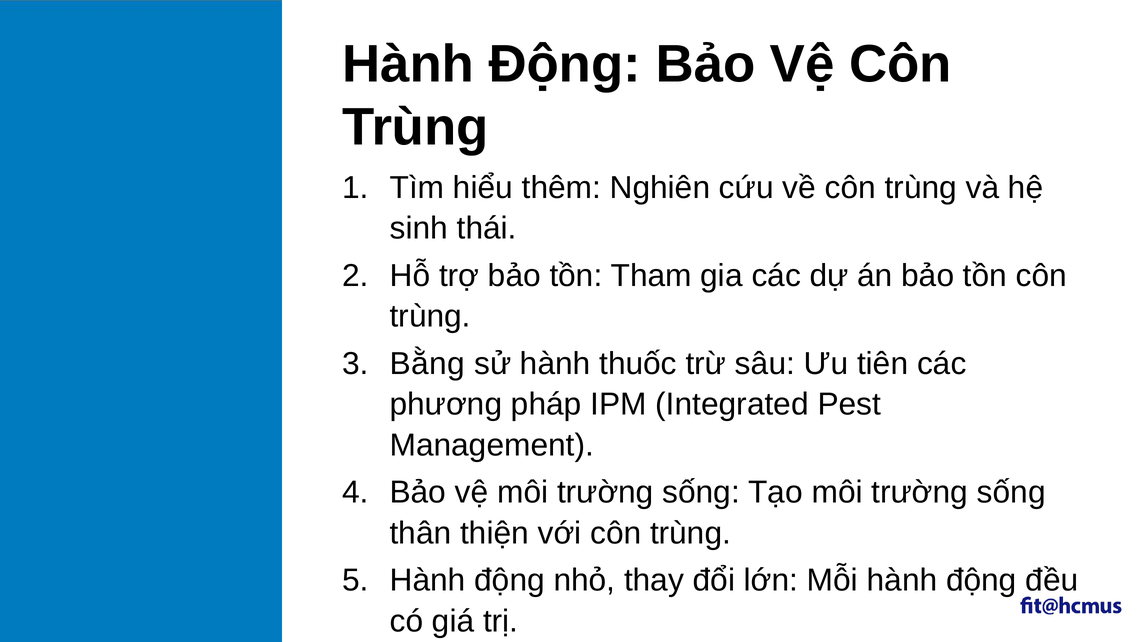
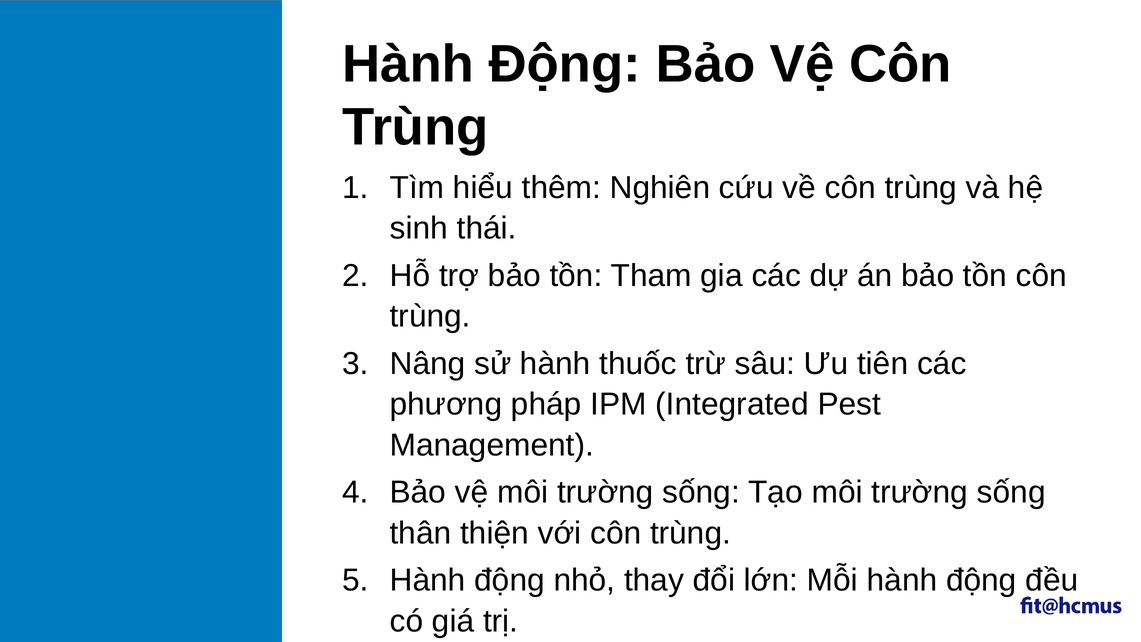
Bằng: Bằng -> Nâng
